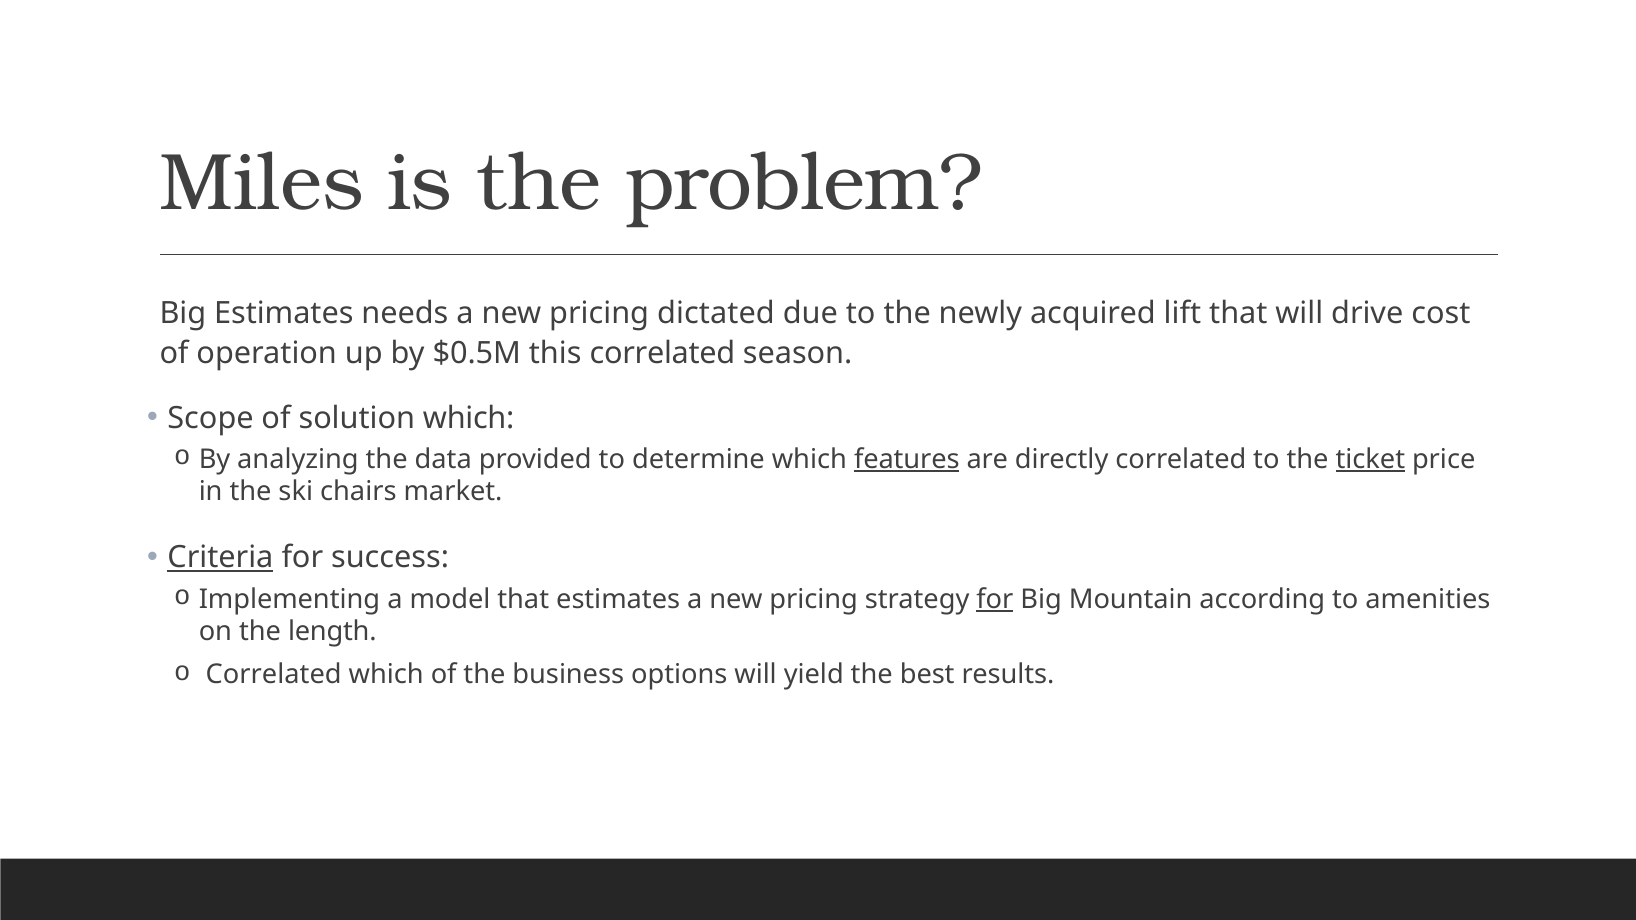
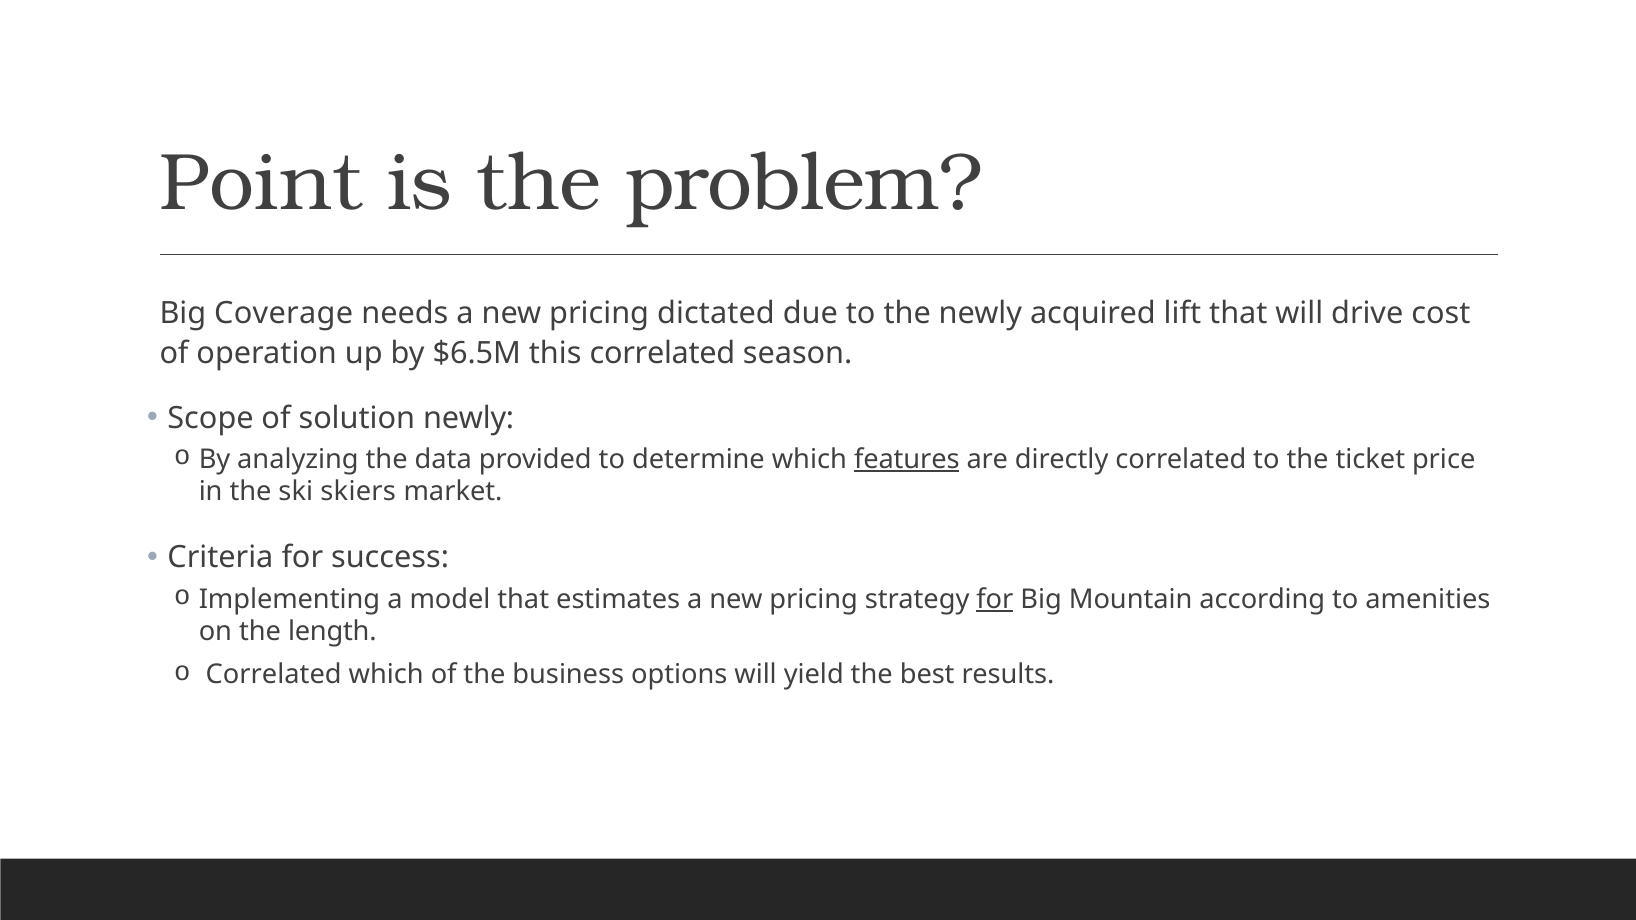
Miles: Miles -> Point
Big Estimates: Estimates -> Coverage
$0.5M: $0.5M -> $6.5M
solution which: which -> newly
ticket underline: present -> none
chairs: chairs -> skiers
Criteria underline: present -> none
